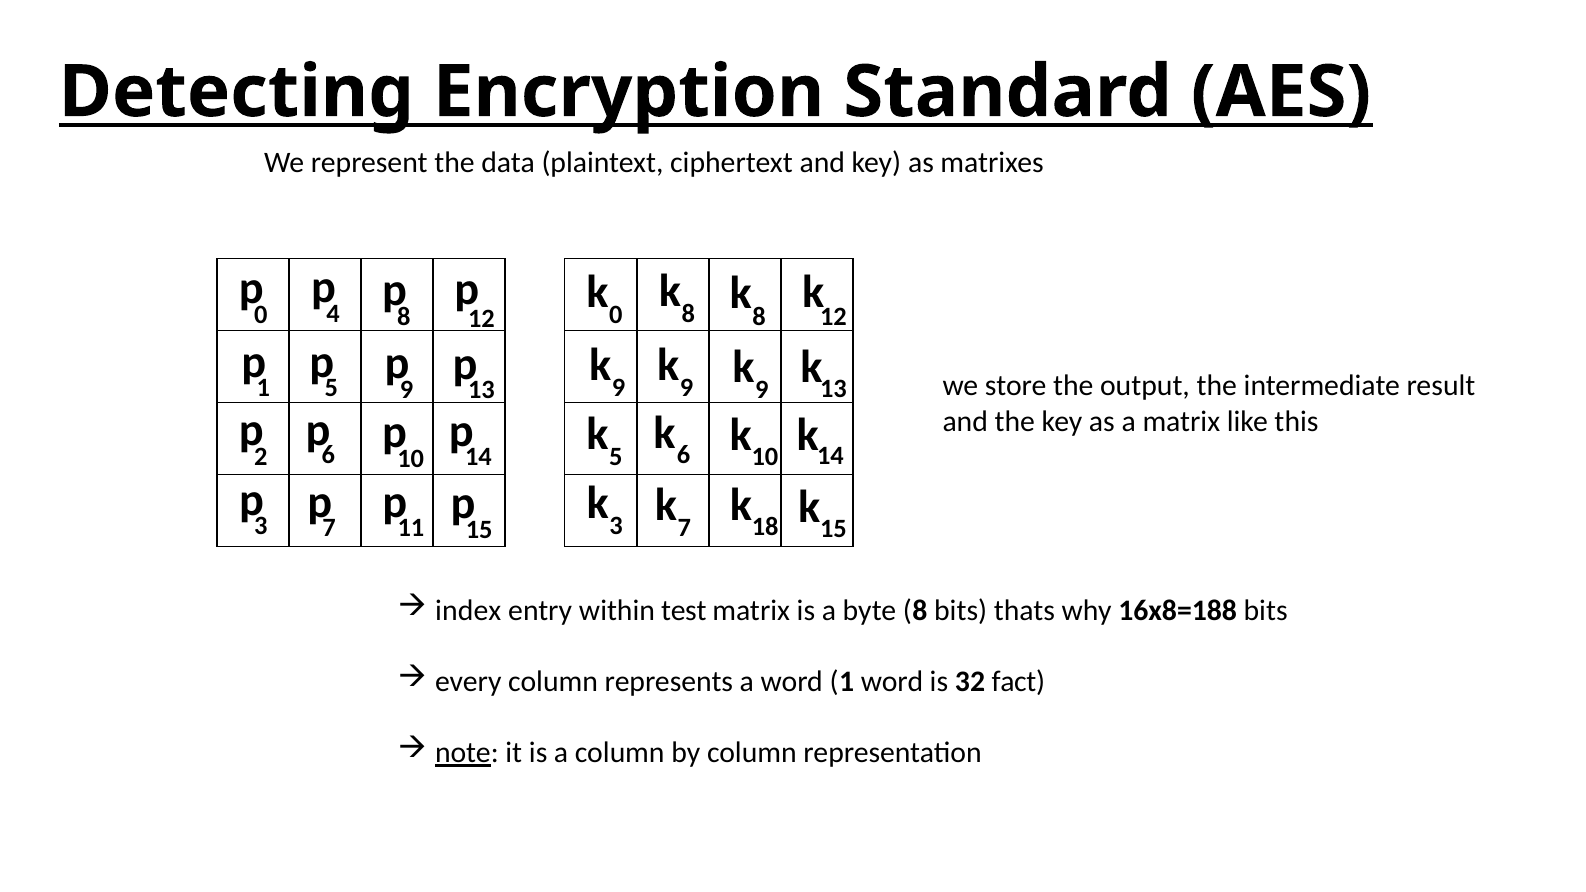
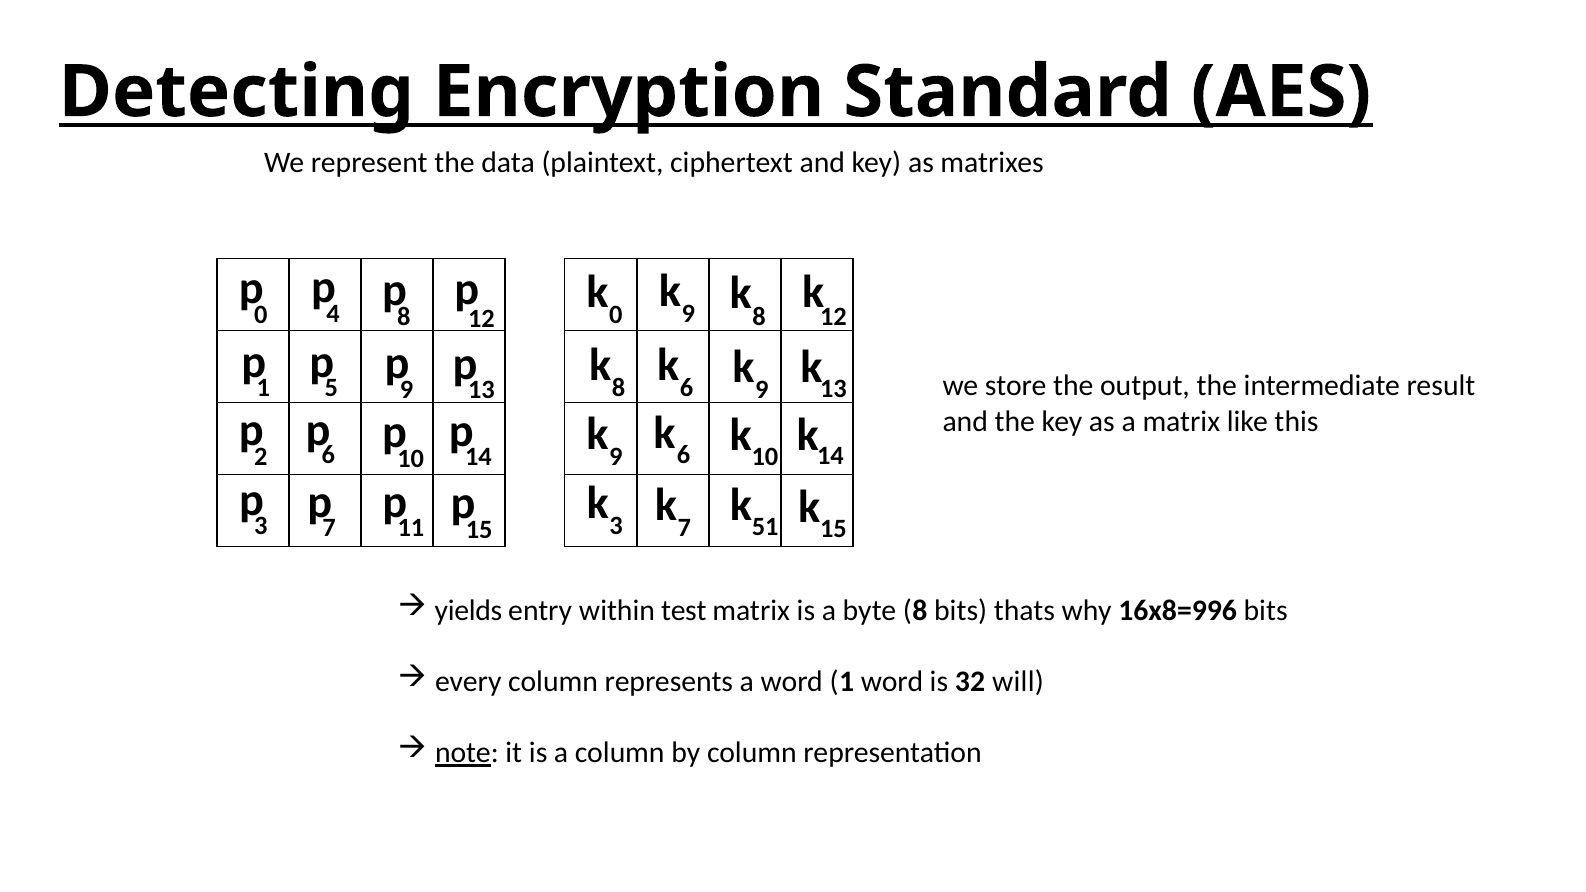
8 at (688, 314): 8 -> 9
9 at (619, 388): 9 -> 8
9 at (687, 388): 9 -> 6
5 at (616, 457): 5 -> 9
18: 18 -> 51
index: index -> yields
16x8=188: 16x8=188 -> 16x8=996
fact: fact -> will
